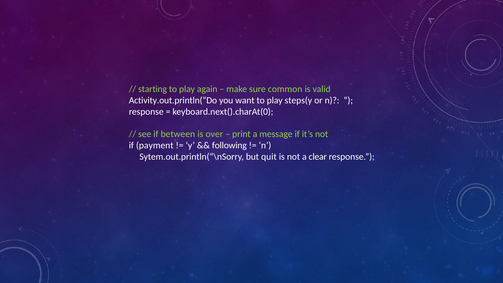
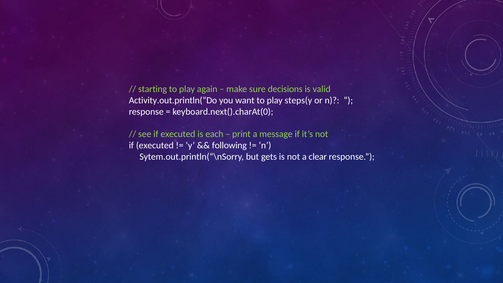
common: common -> decisions
see if between: between -> executed
over: over -> each
payment at (155, 145): payment -> executed
quit: quit -> gets
